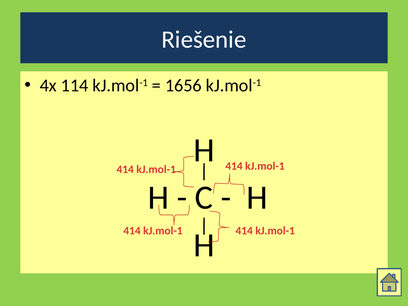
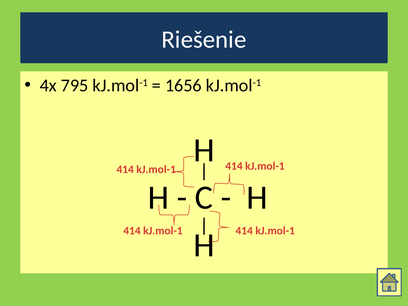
114: 114 -> 795
